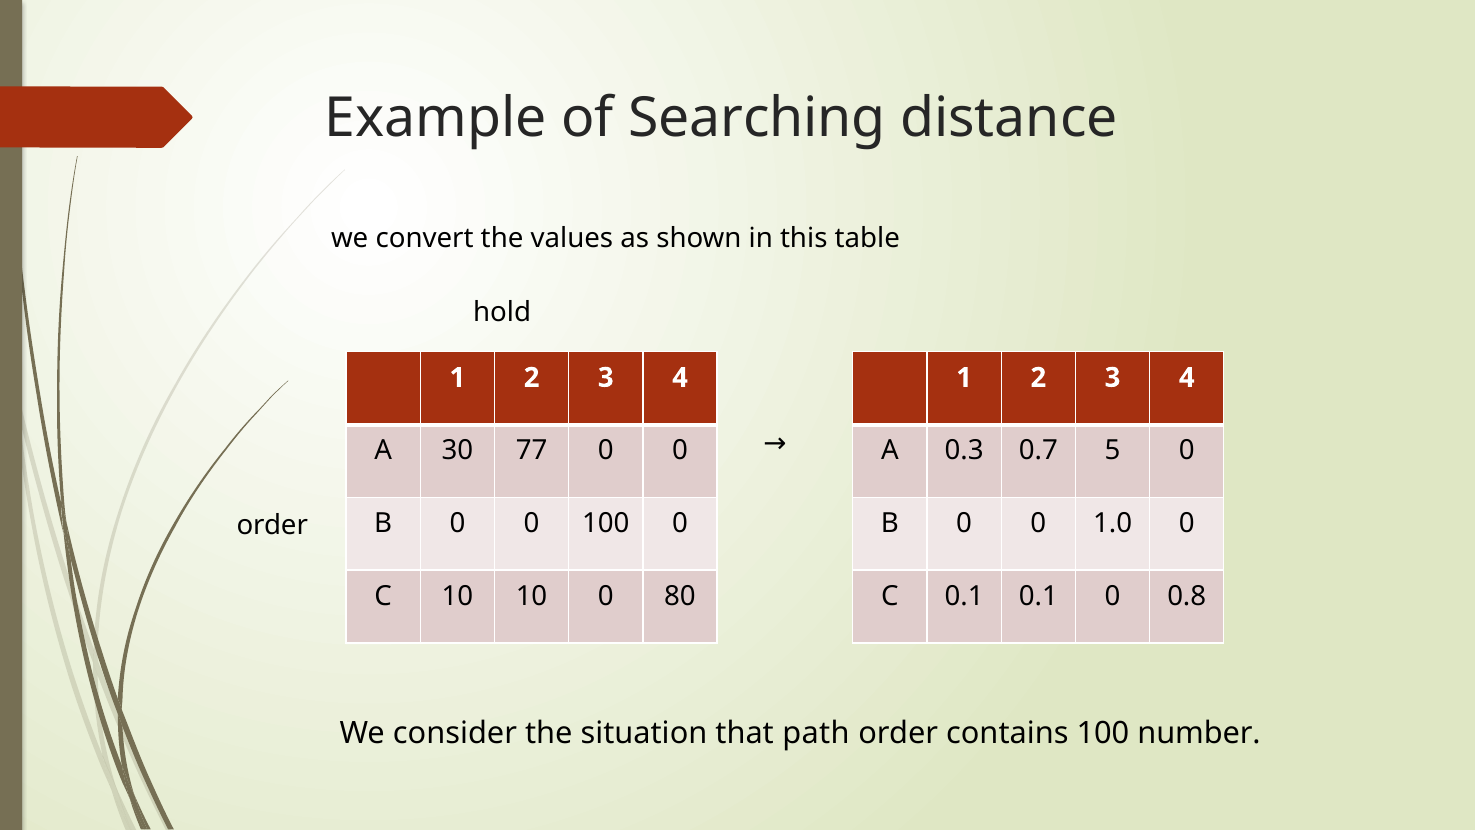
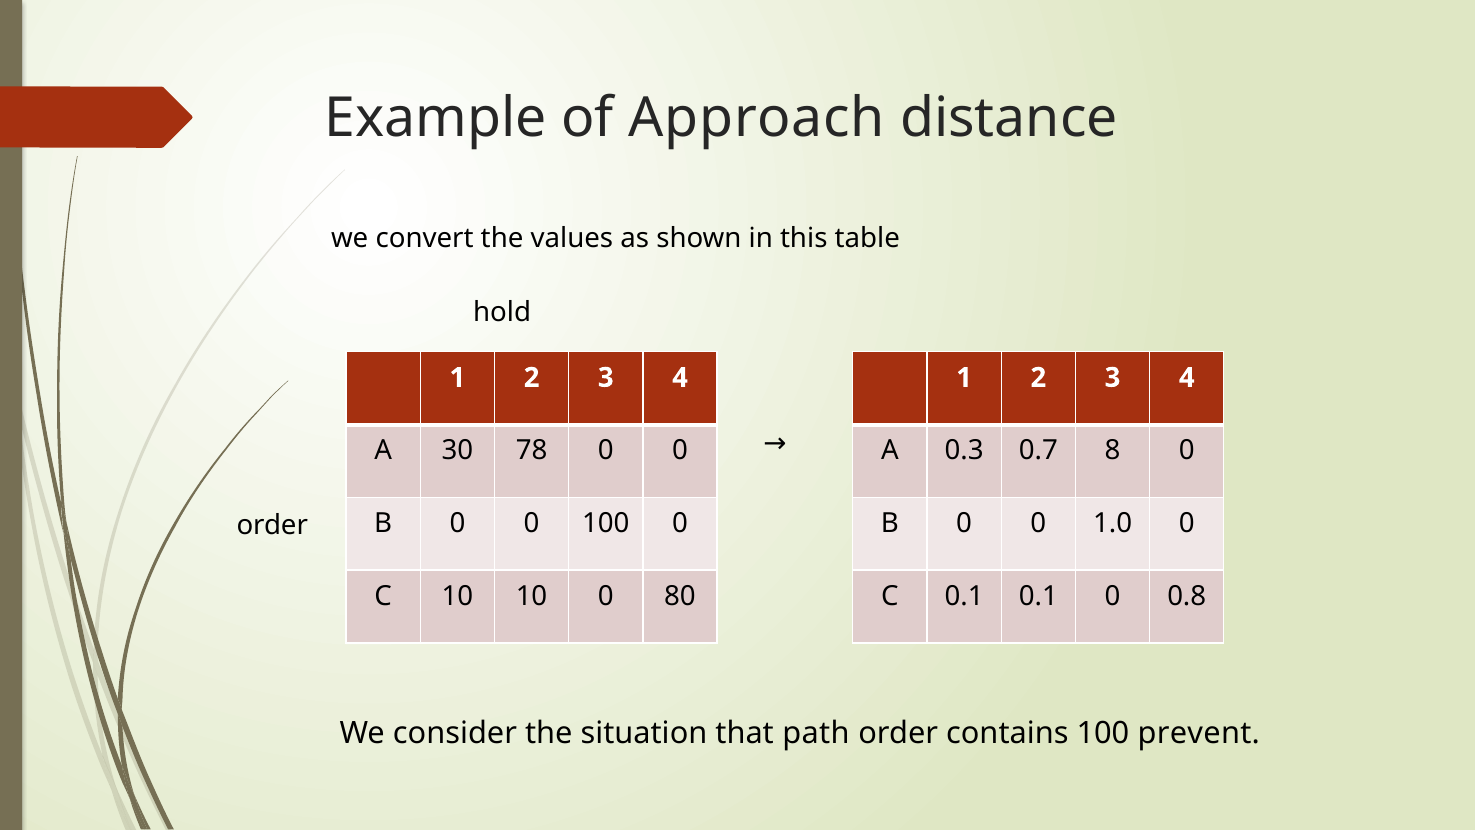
Searching: Searching -> Approach
77: 77 -> 78
5: 5 -> 8
number: number -> prevent
